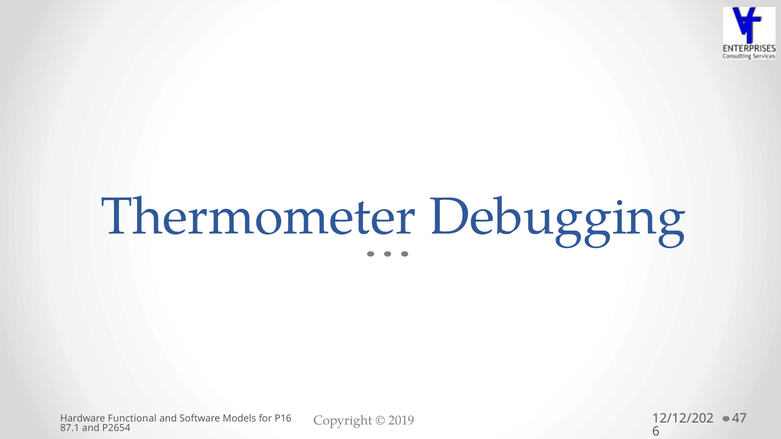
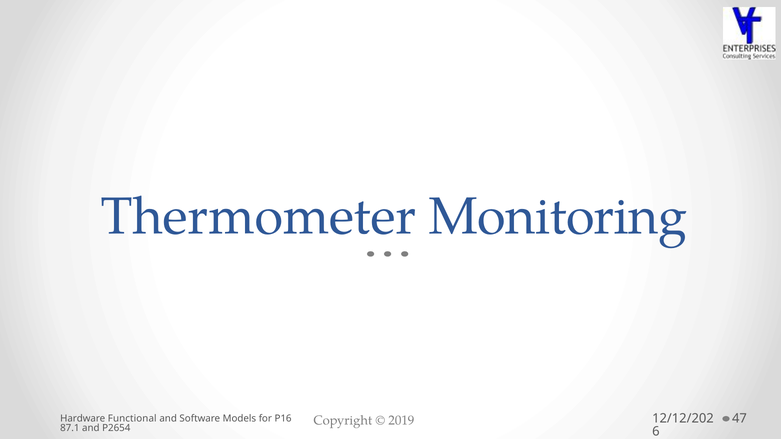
Debugging: Debugging -> Monitoring
